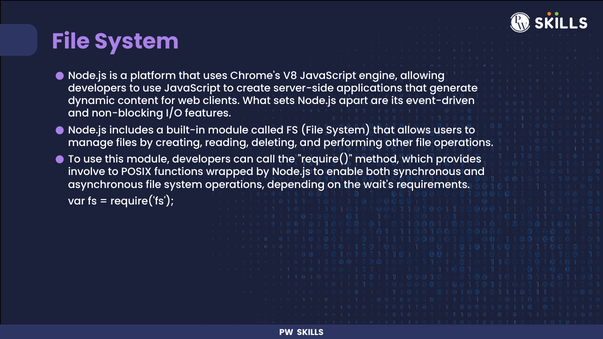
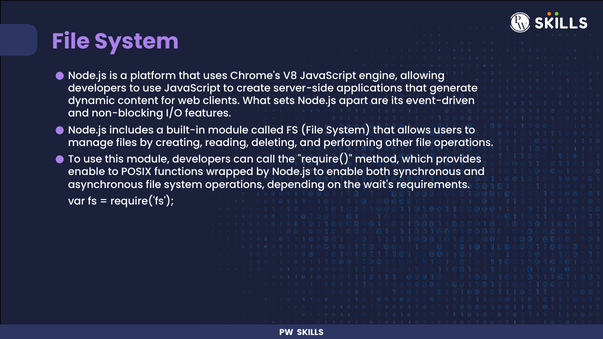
involve at (87, 172): involve -> enable
